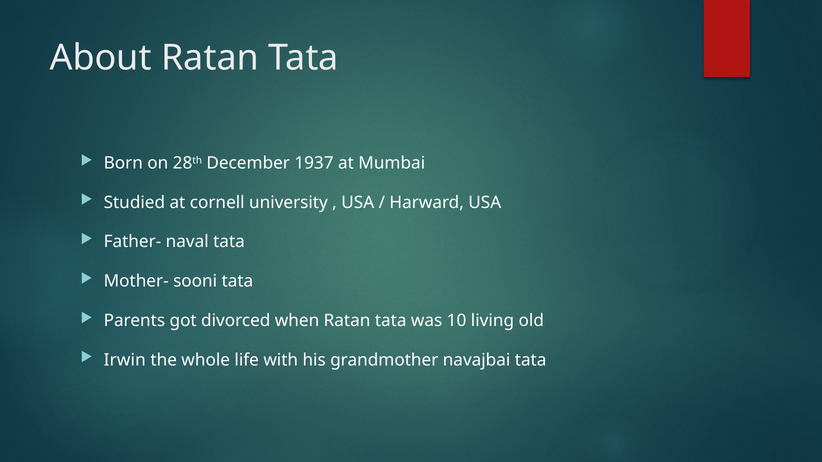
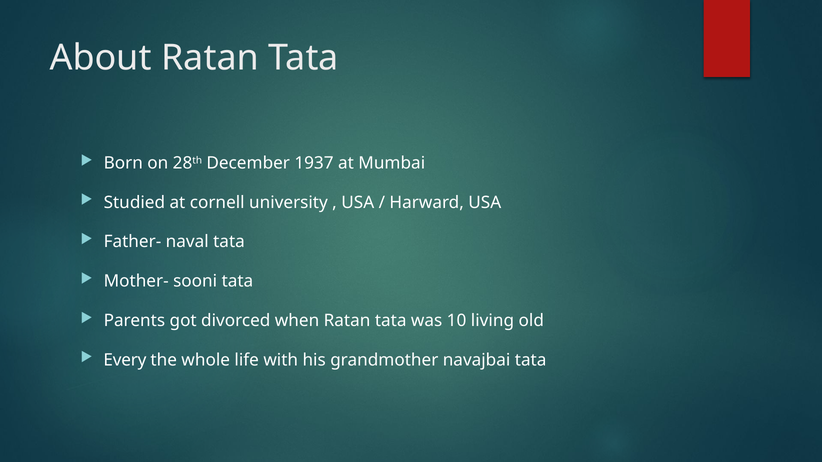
Irwin: Irwin -> Every
